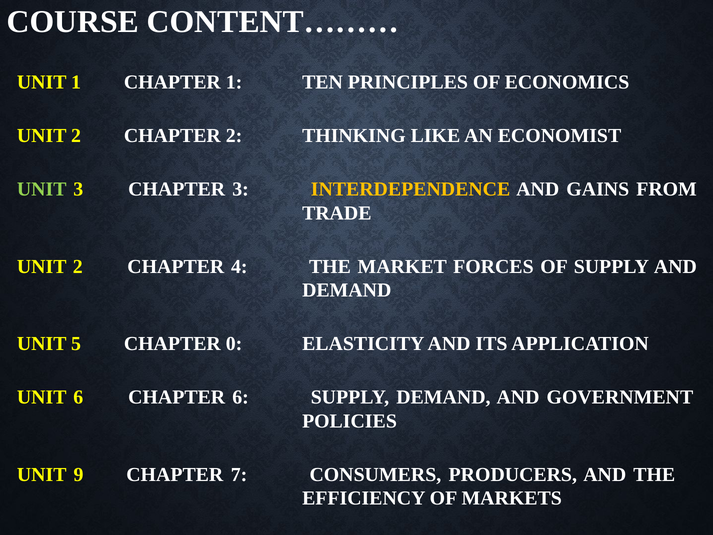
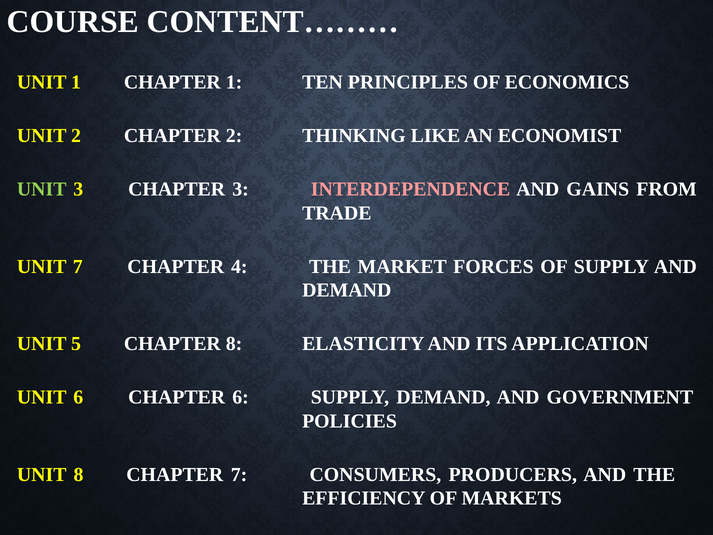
INTERDEPENDENCE colour: yellow -> pink
2 at (78, 266): 2 -> 7
CHAPTER 0: 0 -> 8
UNIT 9: 9 -> 8
